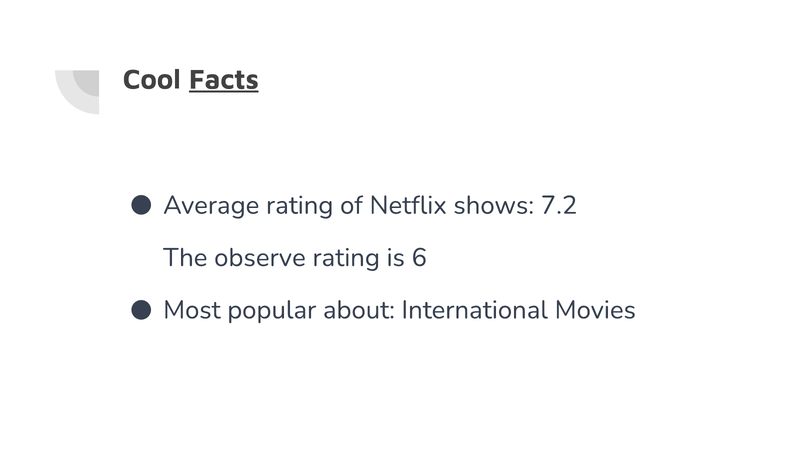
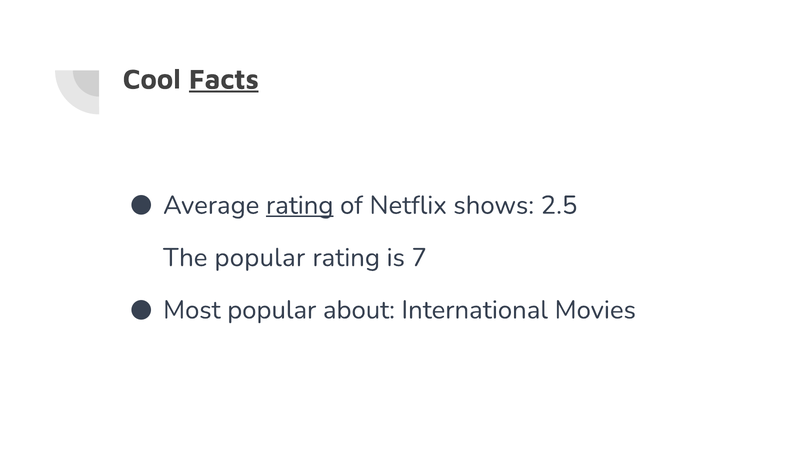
rating at (300, 205) underline: none -> present
7.2: 7.2 -> 2.5
The observe: observe -> popular
6: 6 -> 7
